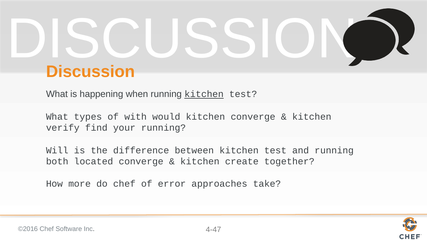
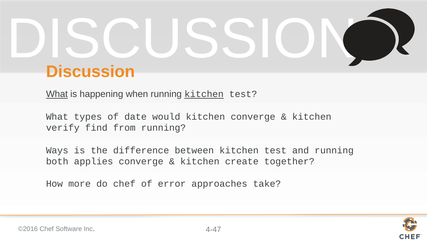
What at (57, 94) underline: none -> present
with: with -> date
your: your -> from
Will: Will -> Ways
located: located -> applies
